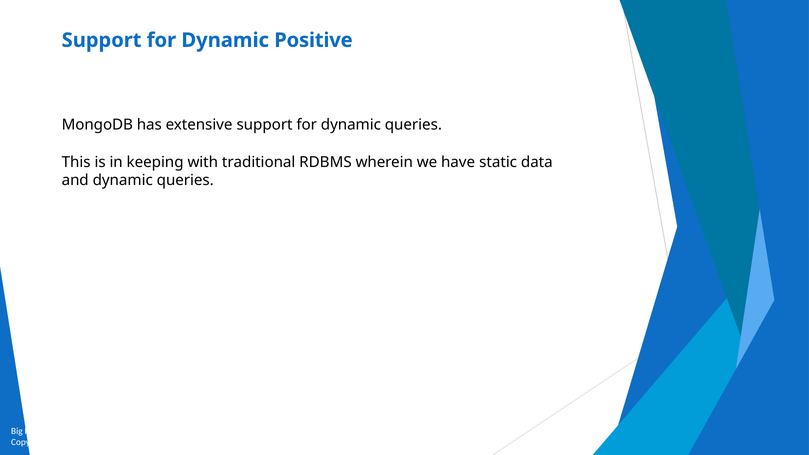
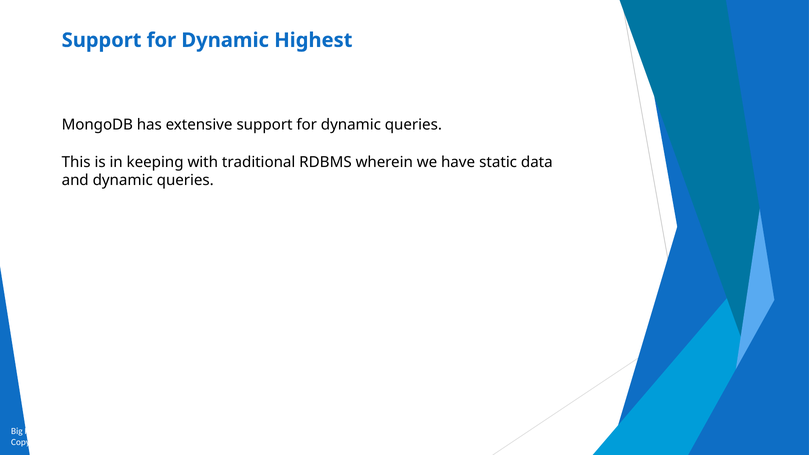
Positive: Positive -> Highest
